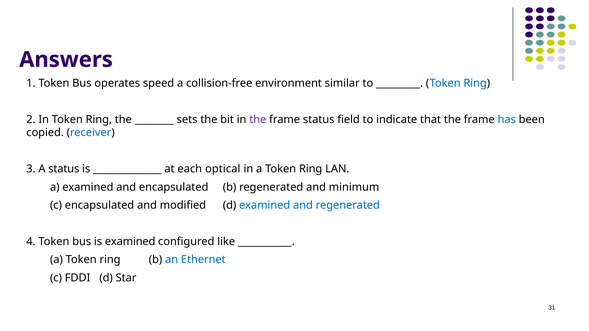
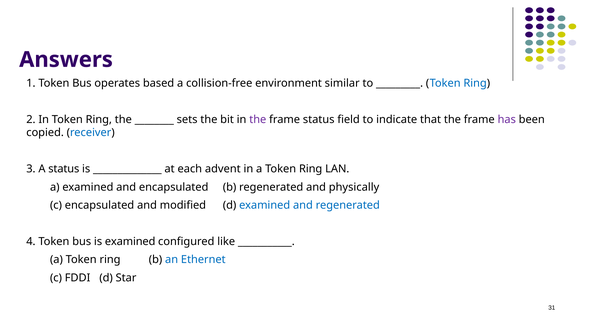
speed: speed -> based
has colour: blue -> purple
optical: optical -> advent
minimum: minimum -> physically
